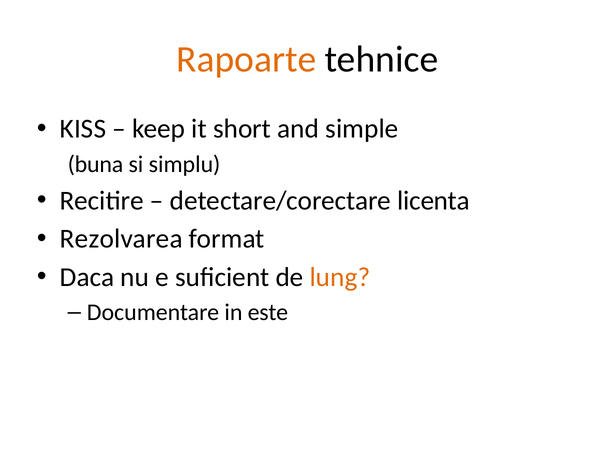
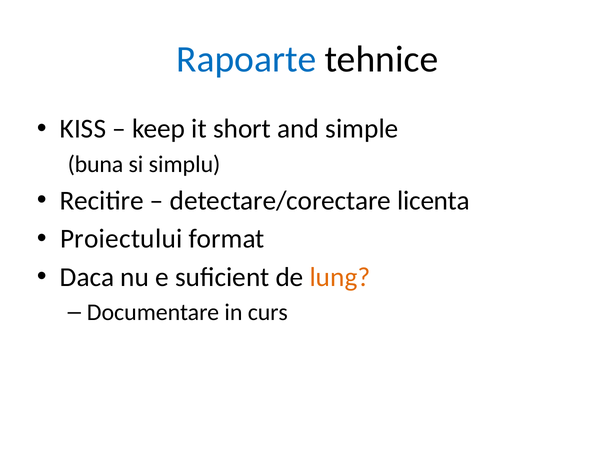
Rapoarte colour: orange -> blue
Rezolvarea: Rezolvarea -> Proiectului
este: este -> curs
